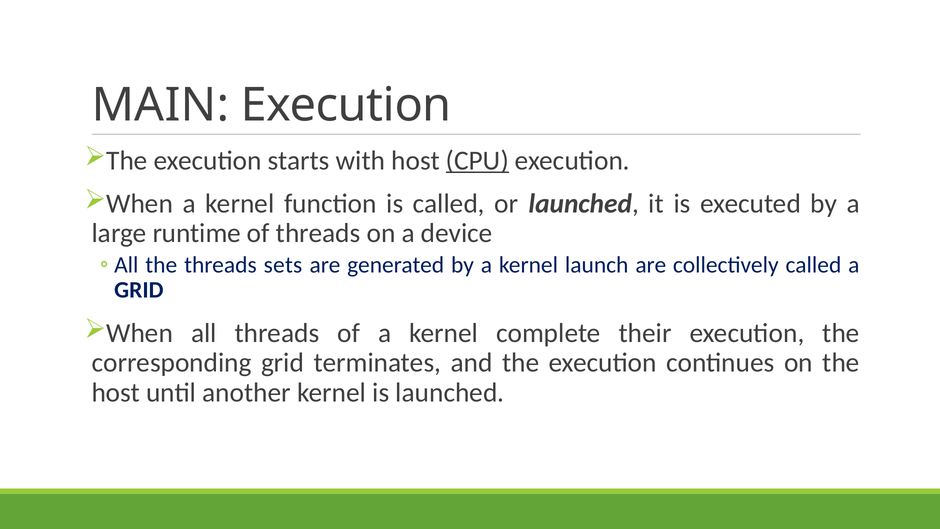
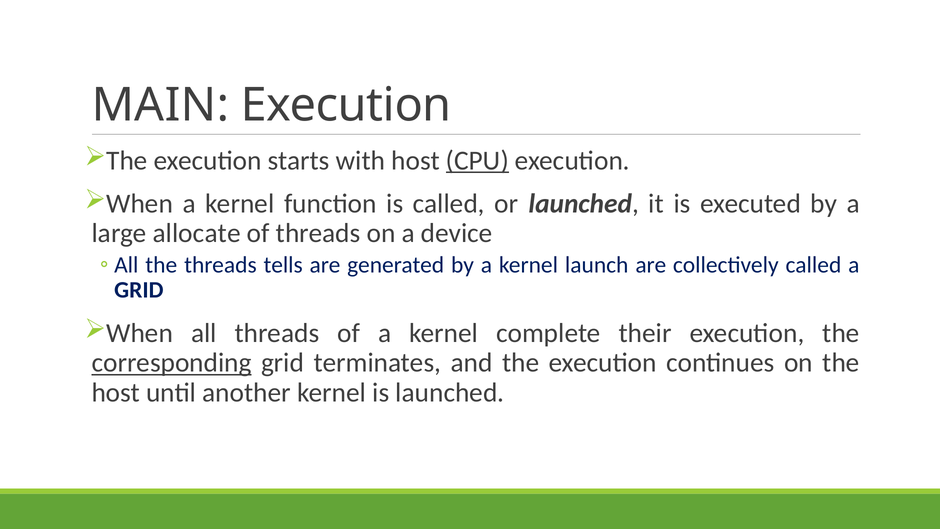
runtime: runtime -> allocate
sets: sets -> tells
corresponding underline: none -> present
